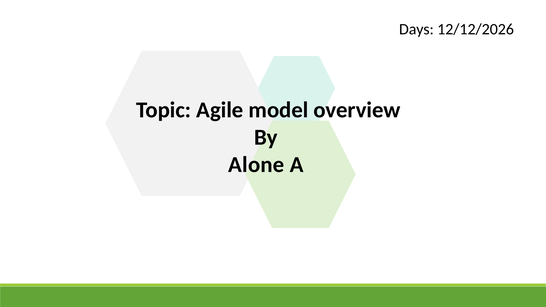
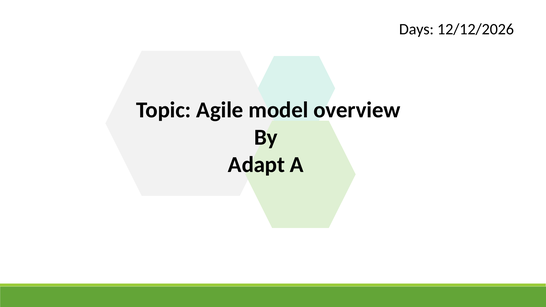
Alone: Alone -> Adapt
